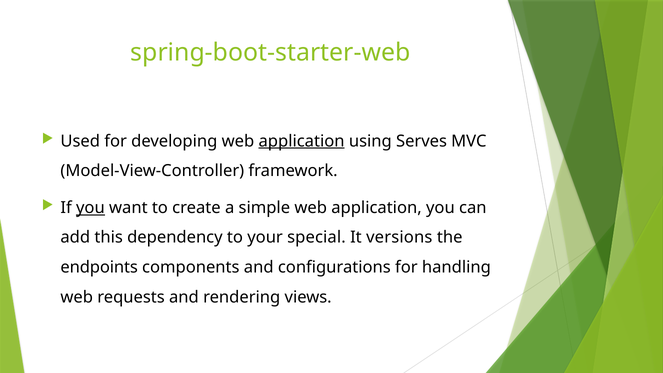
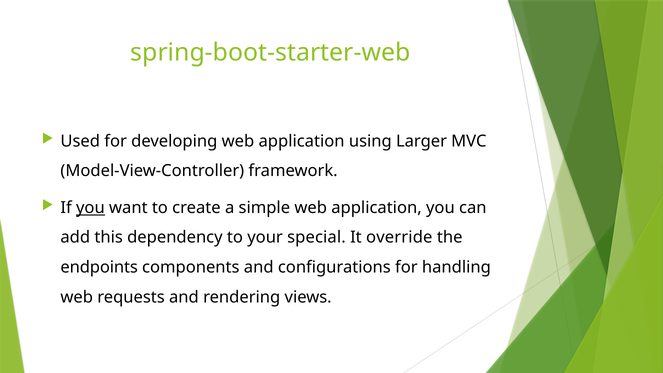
application at (302, 141) underline: present -> none
Serves: Serves -> Larger
versions: versions -> override
